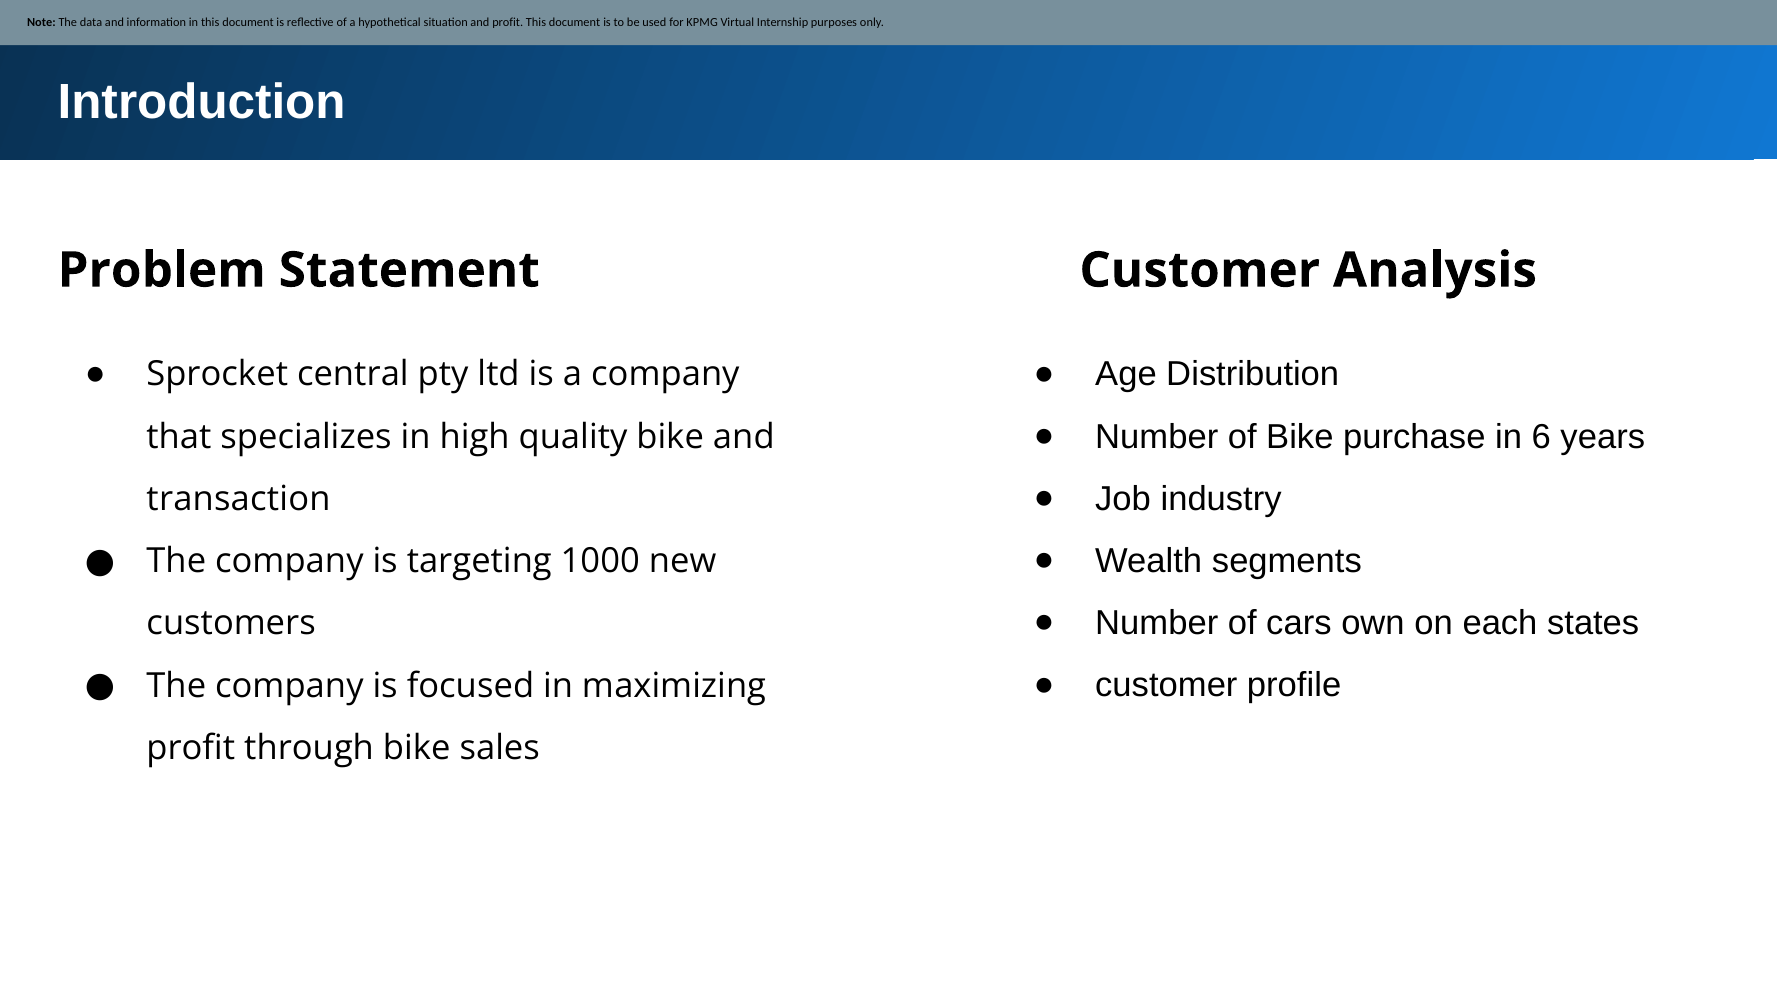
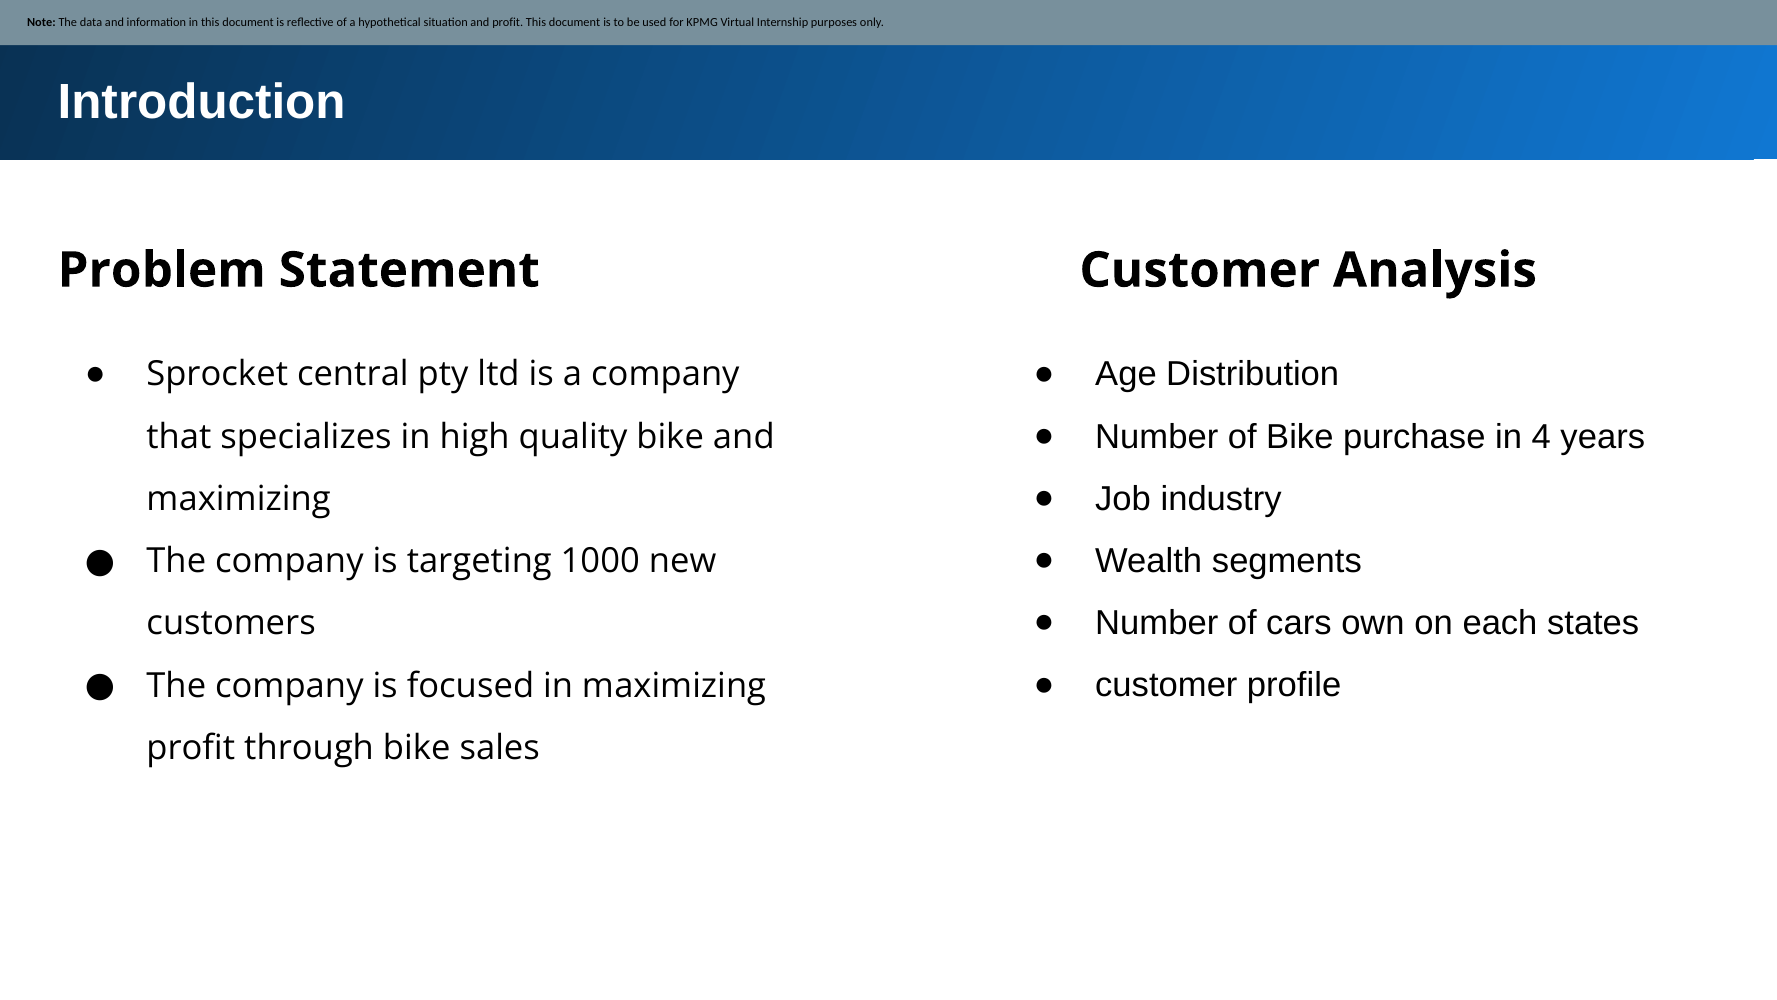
6: 6 -> 4
transaction at (238, 499): transaction -> maximizing
